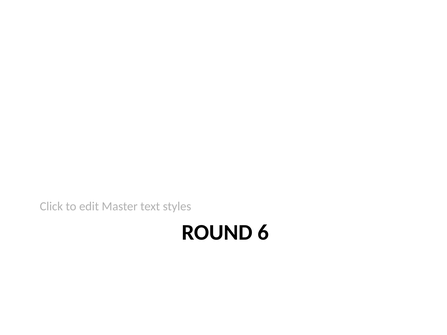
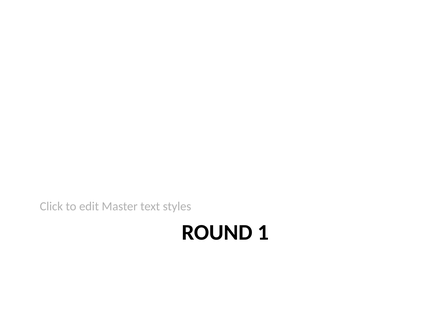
6: 6 -> 1
